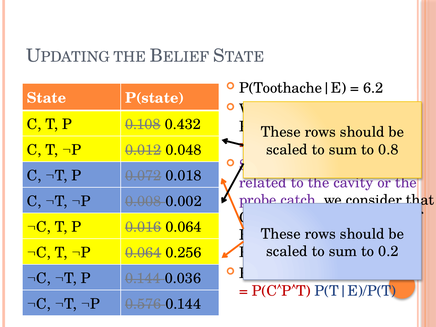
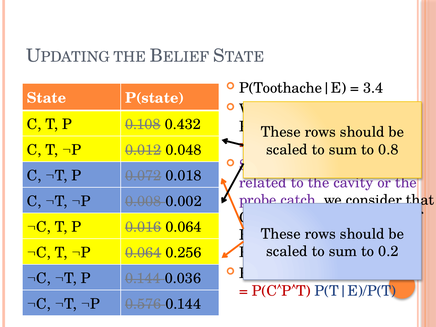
6.2: 6.2 -> 3.4
